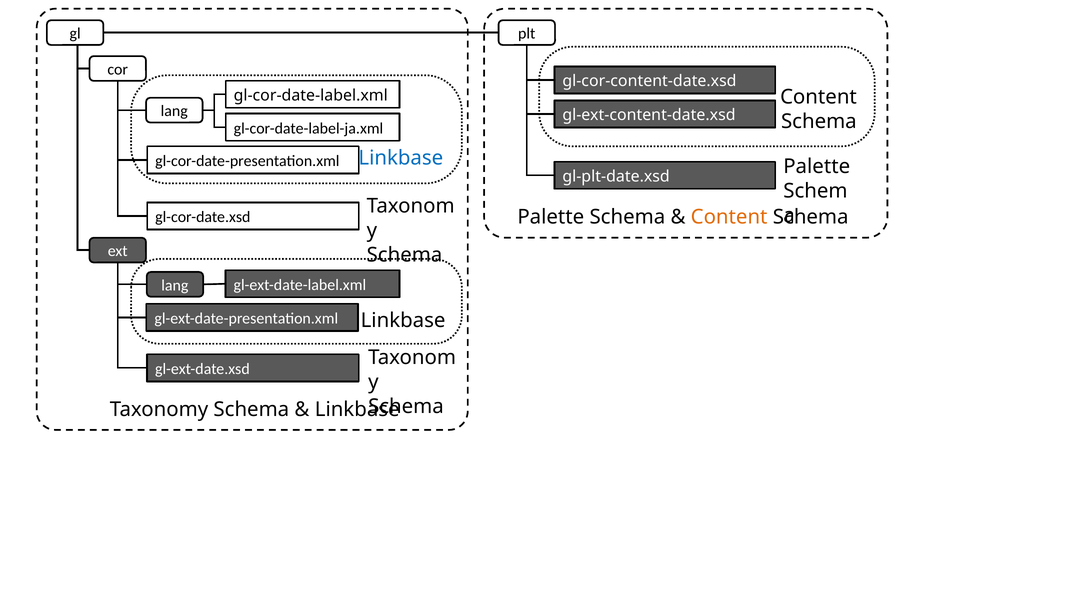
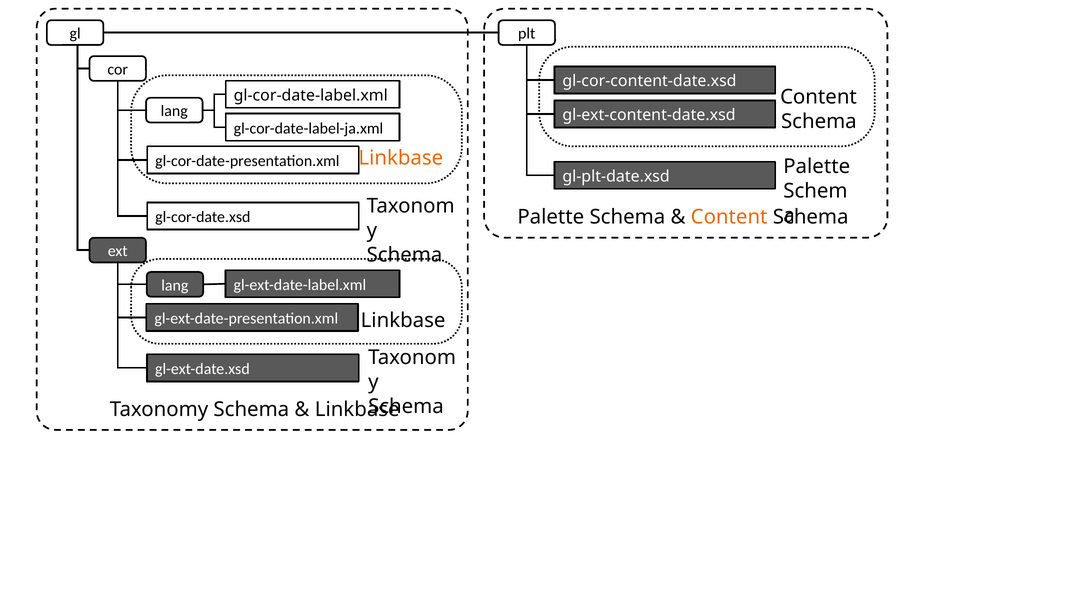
Linkbase at (401, 158) colour: blue -> orange
